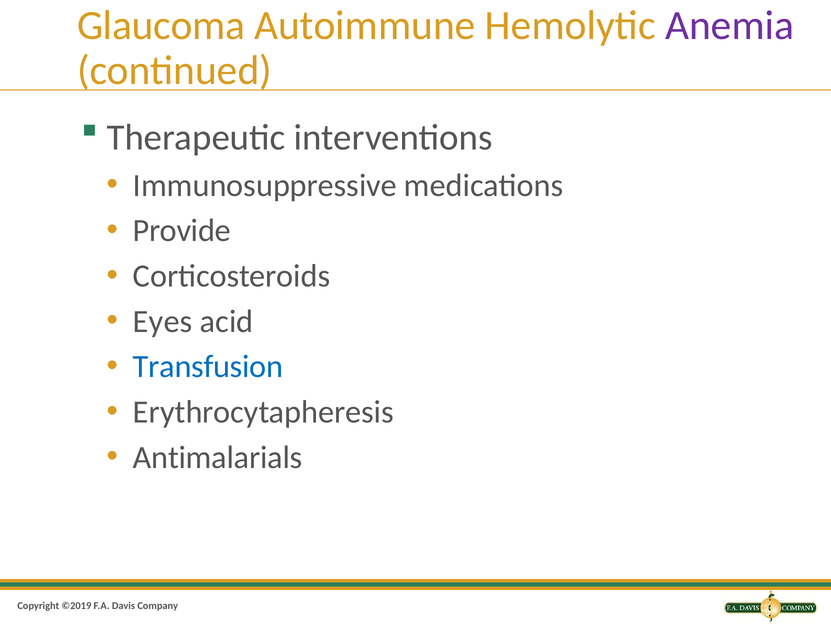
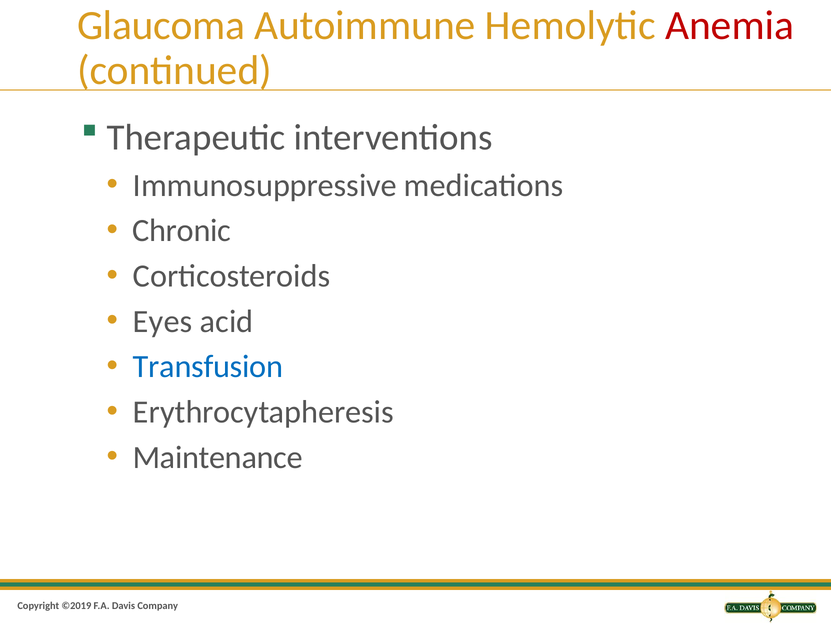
Anemia colour: purple -> red
Provide: Provide -> Chronic
Antimalarials: Antimalarials -> Maintenance
